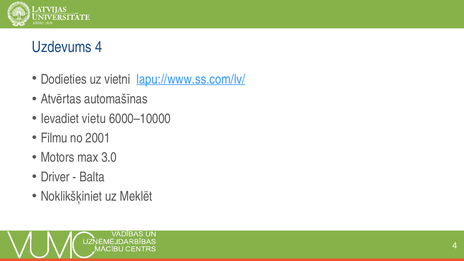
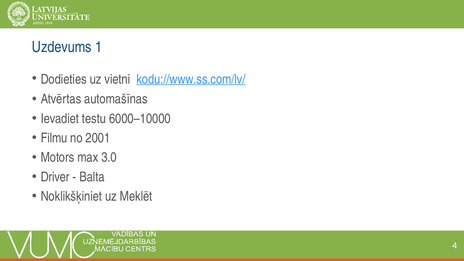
Uzdevums 4: 4 -> 1
lapu://www.ss.com/lv/: lapu://www.ss.com/lv/ -> kodu://www.ss.com/lv/
vietu: vietu -> testu
